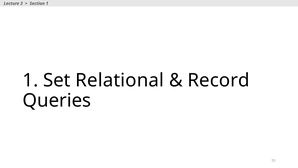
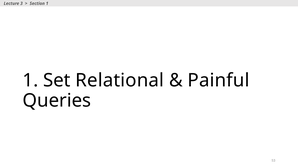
Record: Record -> Painful
